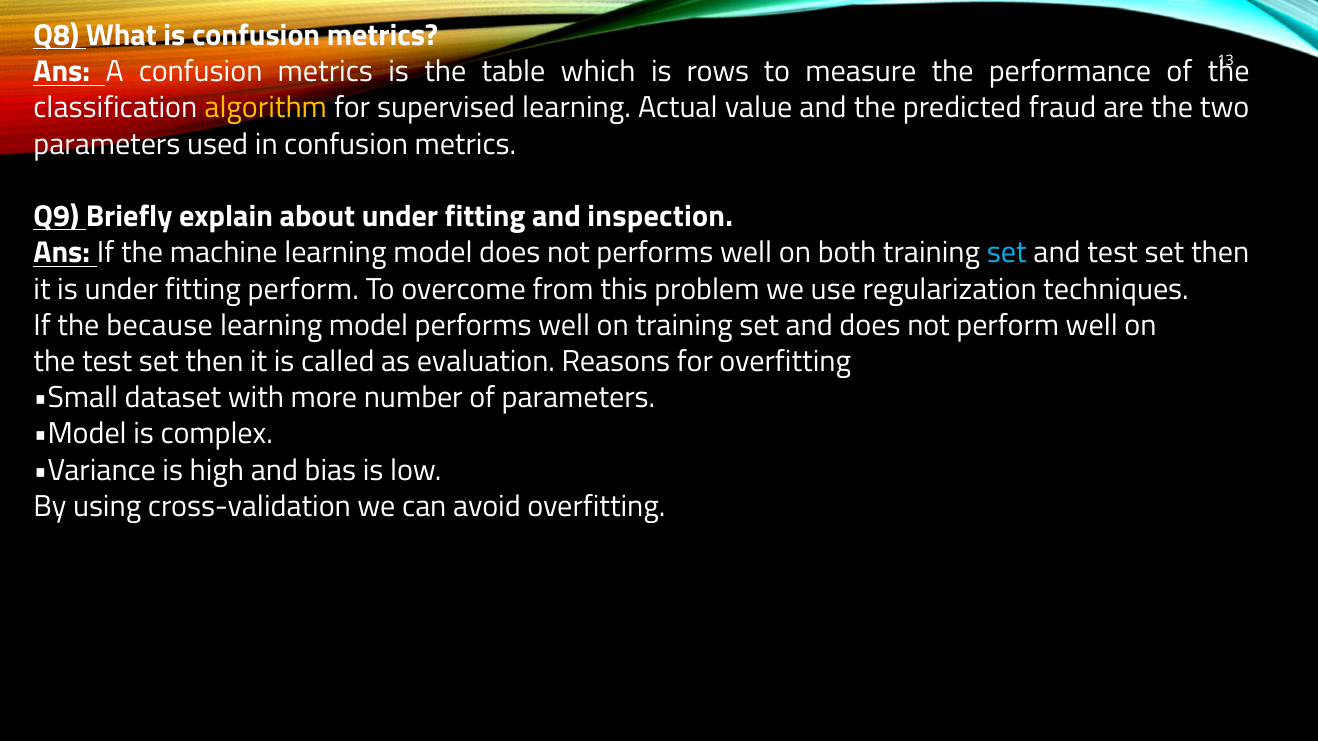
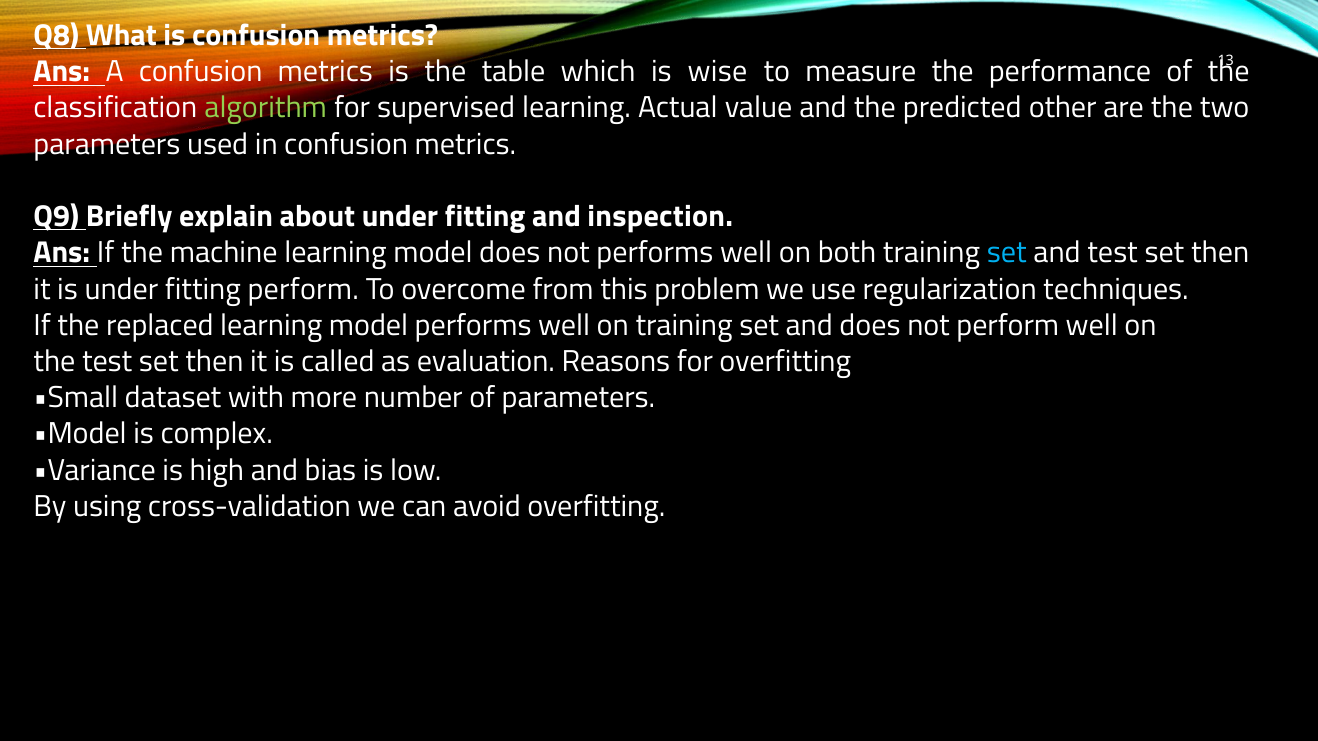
rows: rows -> wise
algorithm colour: yellow -> light green
fraud: fraud -> other
because: because -> replaced
